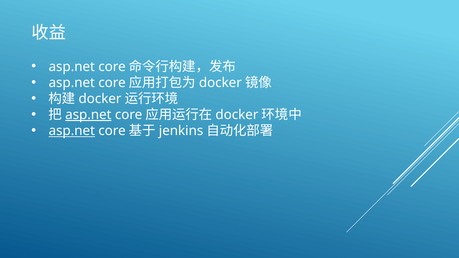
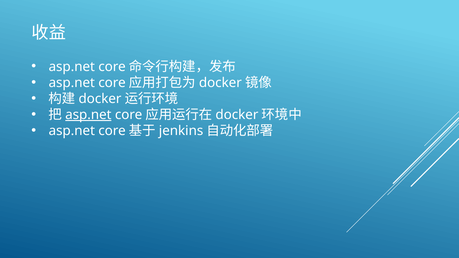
asp.net at (72, 131) underline: present -> none
